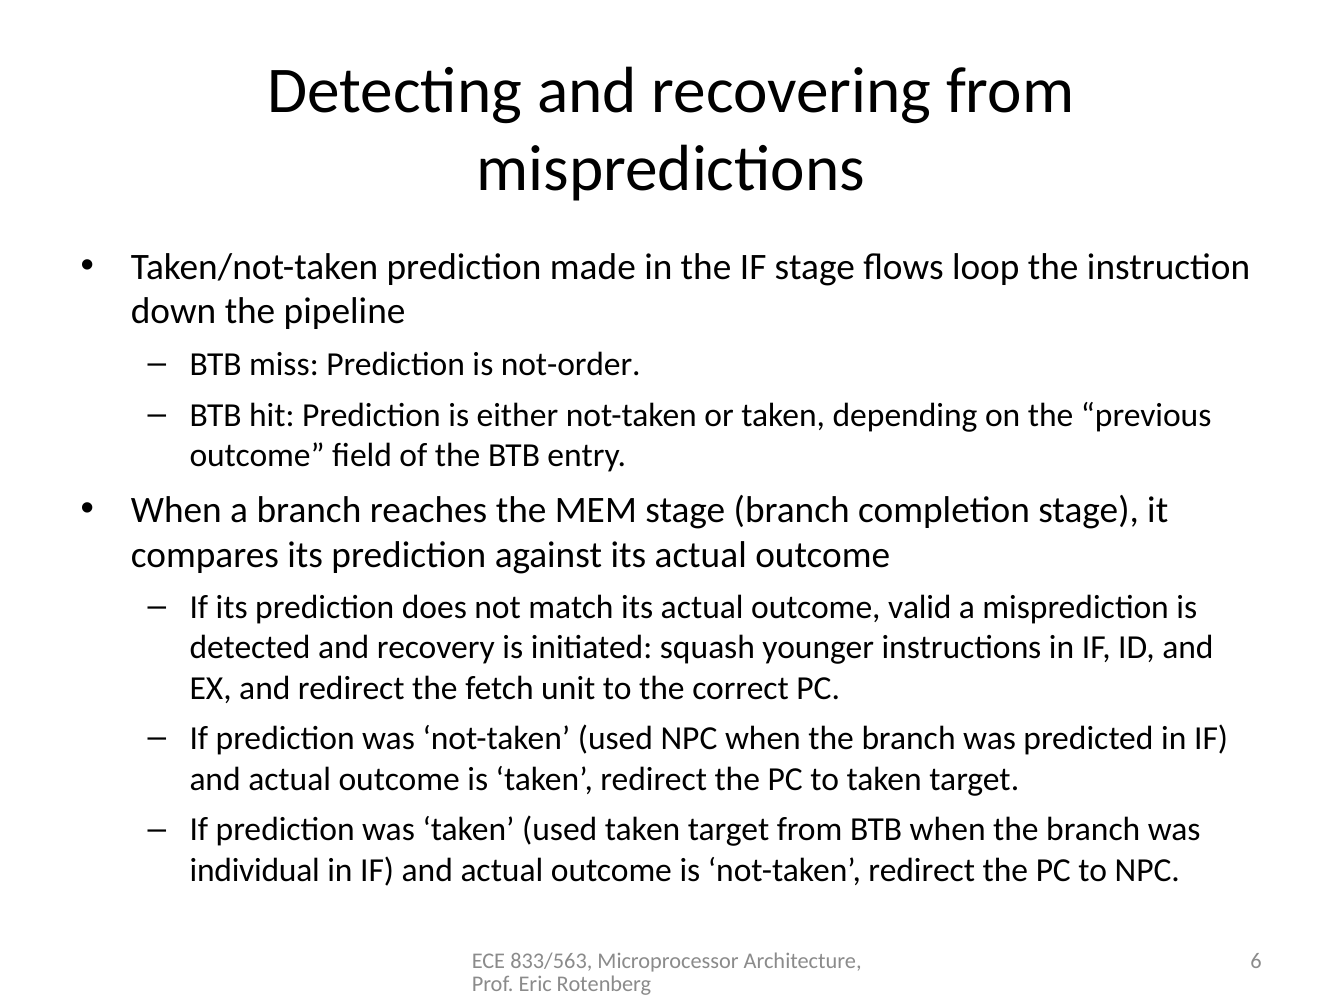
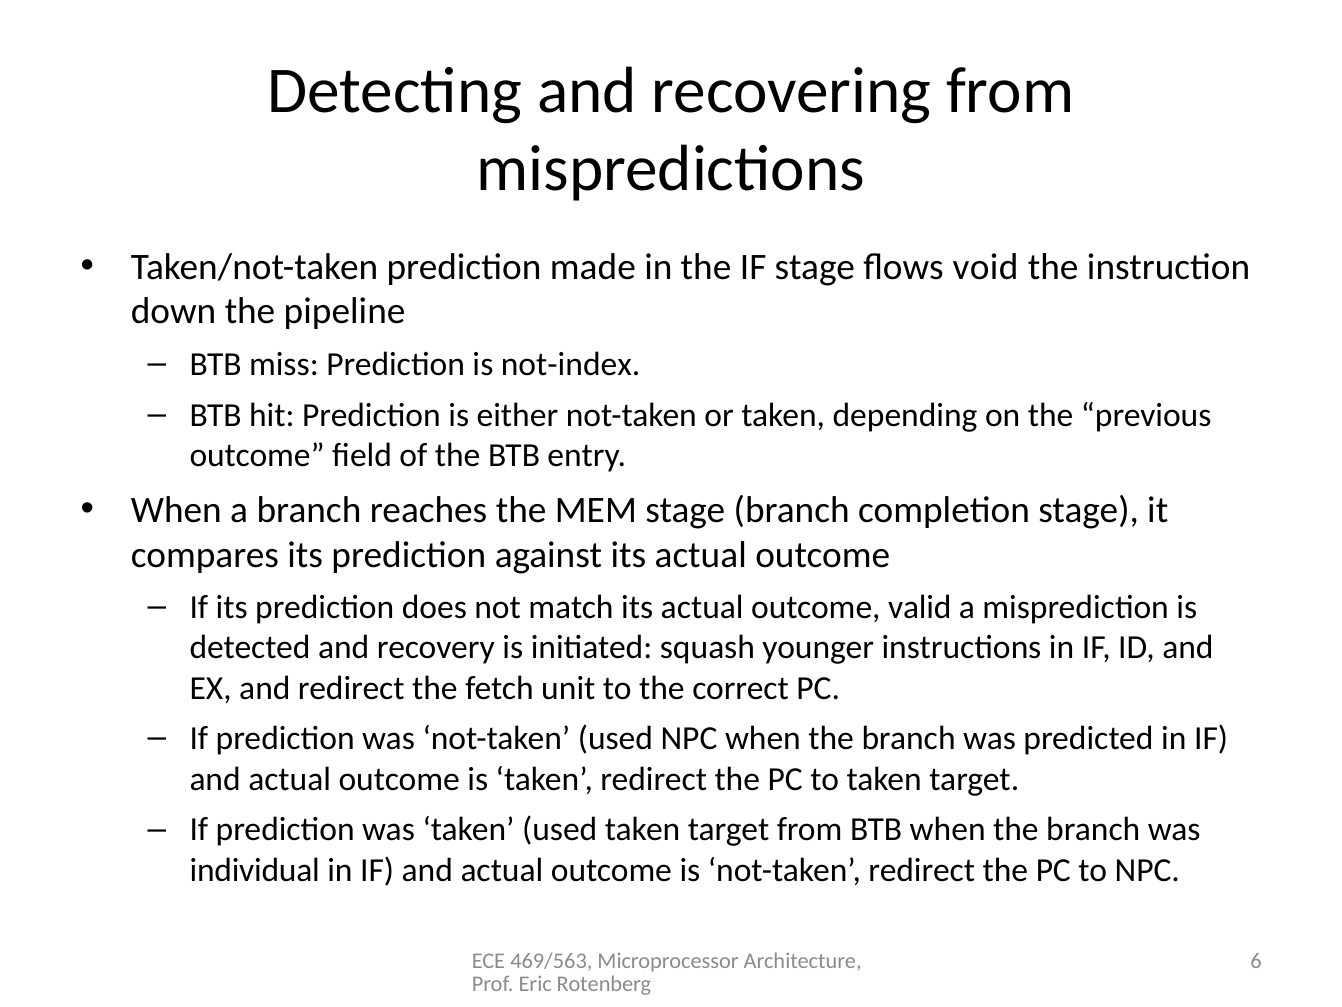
loop: loop -> void
not-order: not-order -> not-index
833/563: 833/563 -> 469/563
